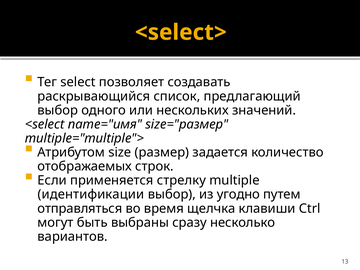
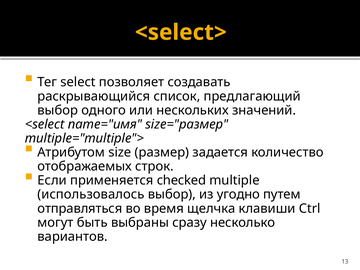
стрелку: стрелку -> checked
идентификации: идентификации -> использовалось
